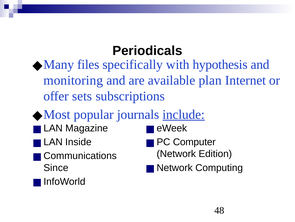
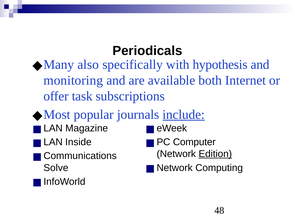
files: files -> also
plan: plan -> both
sets: sets -> task
Edition underline: none -> present
Since: Since -> Solve
